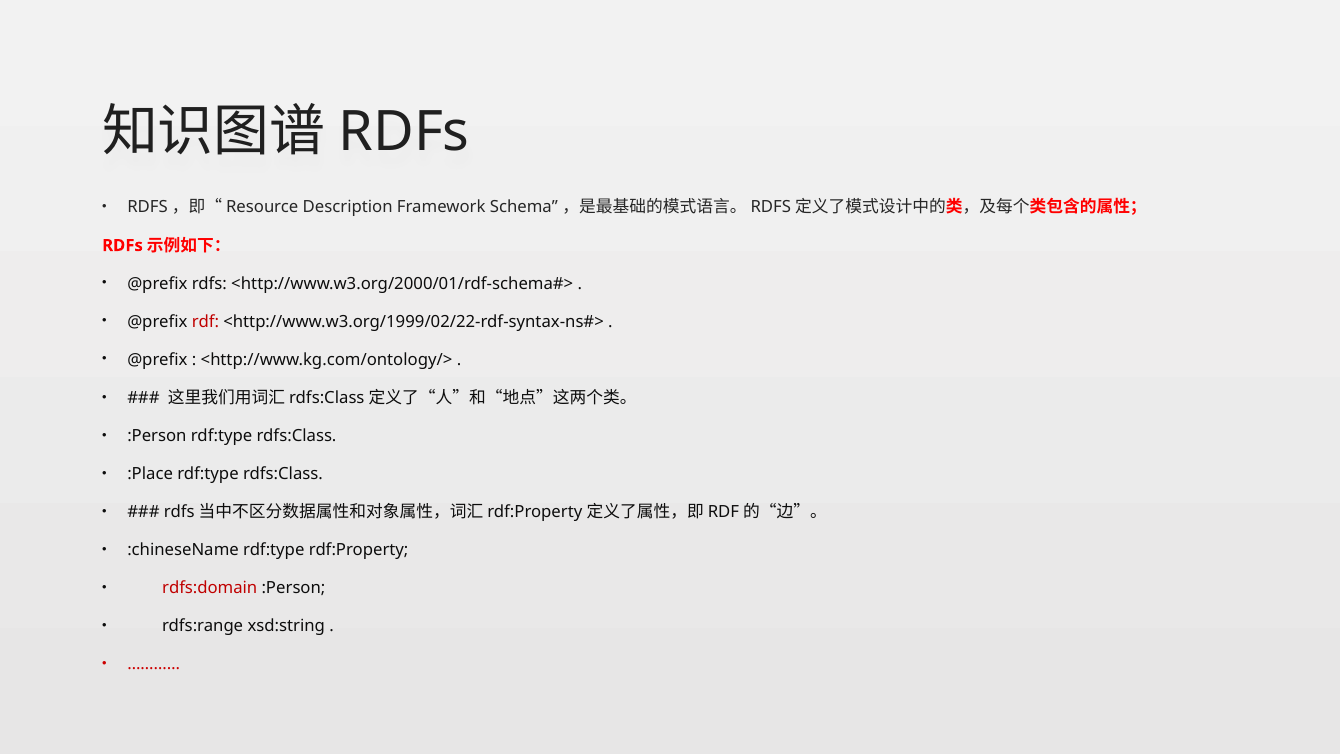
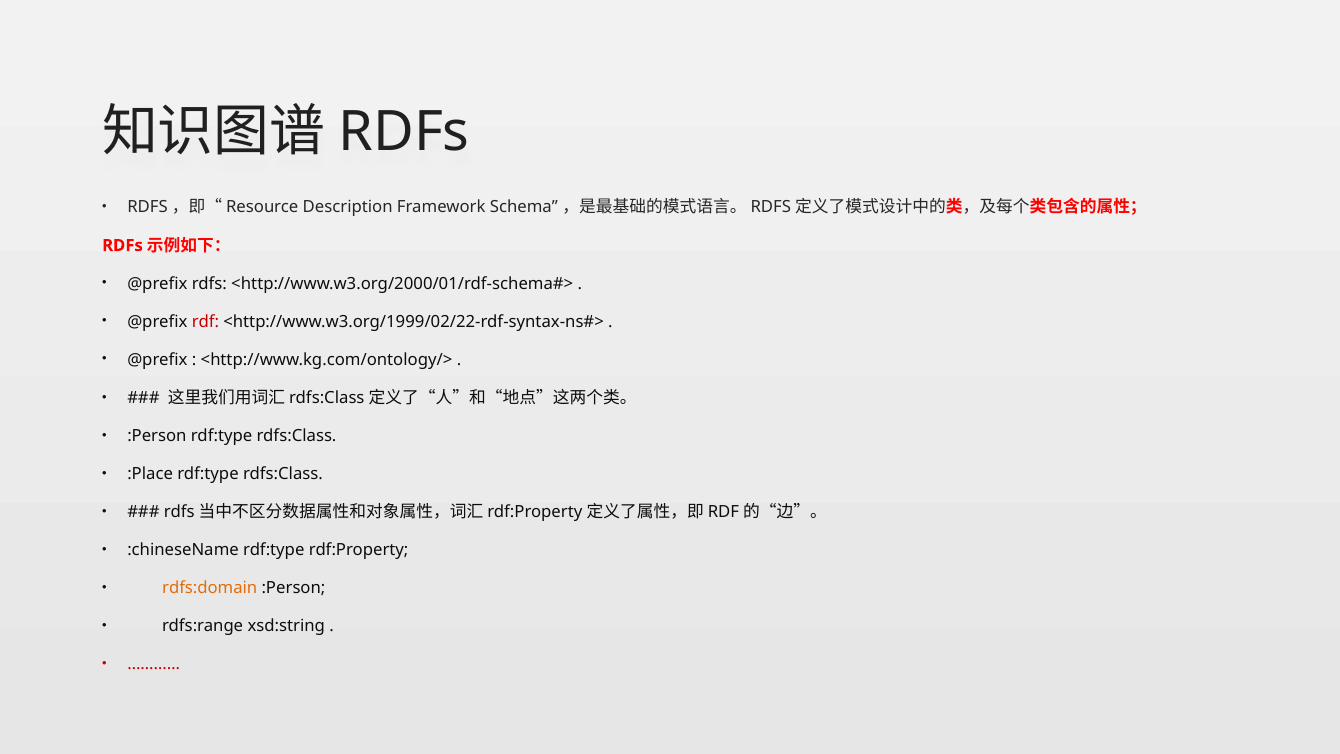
rdfs:domain colour: red -> orange
